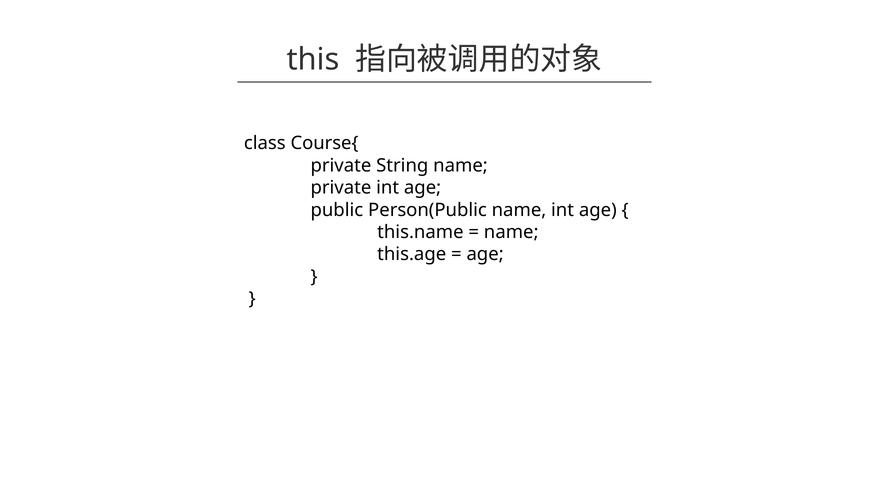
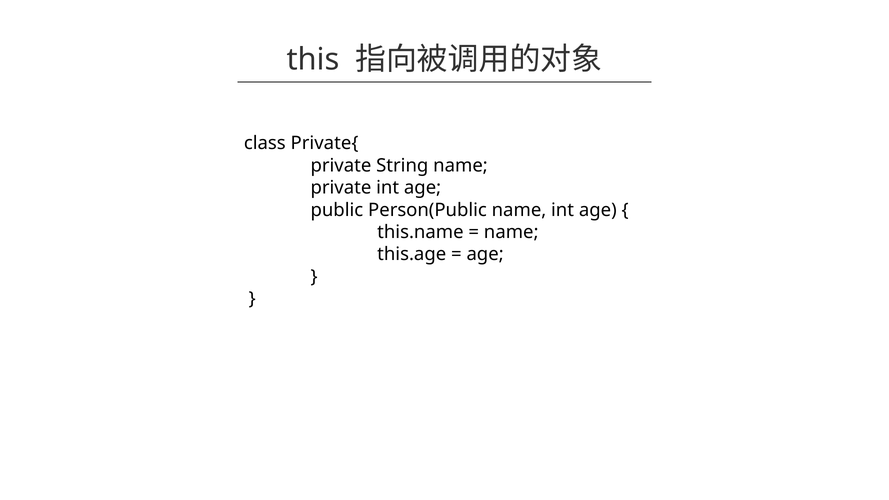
Course{: Course{ -> Private{
